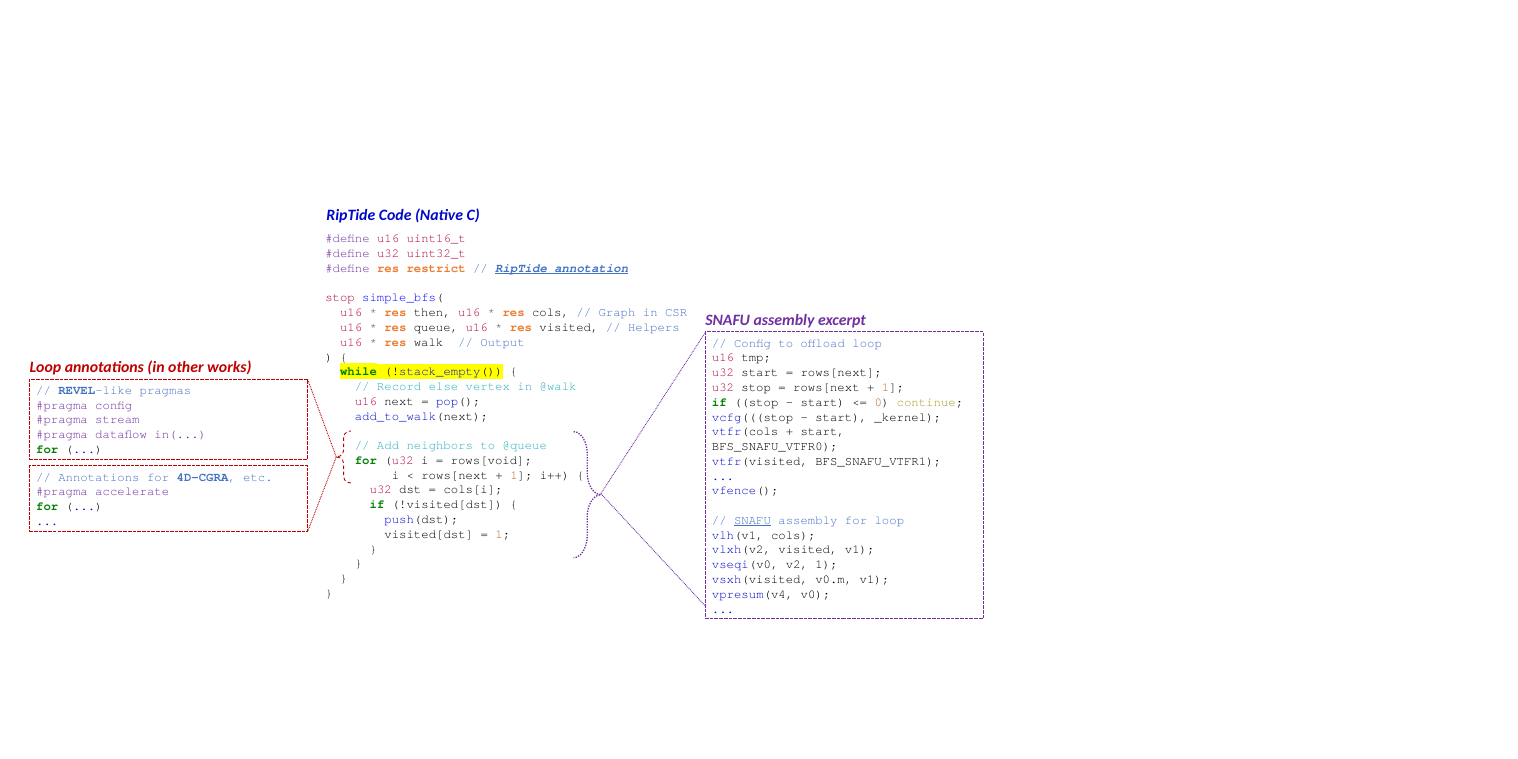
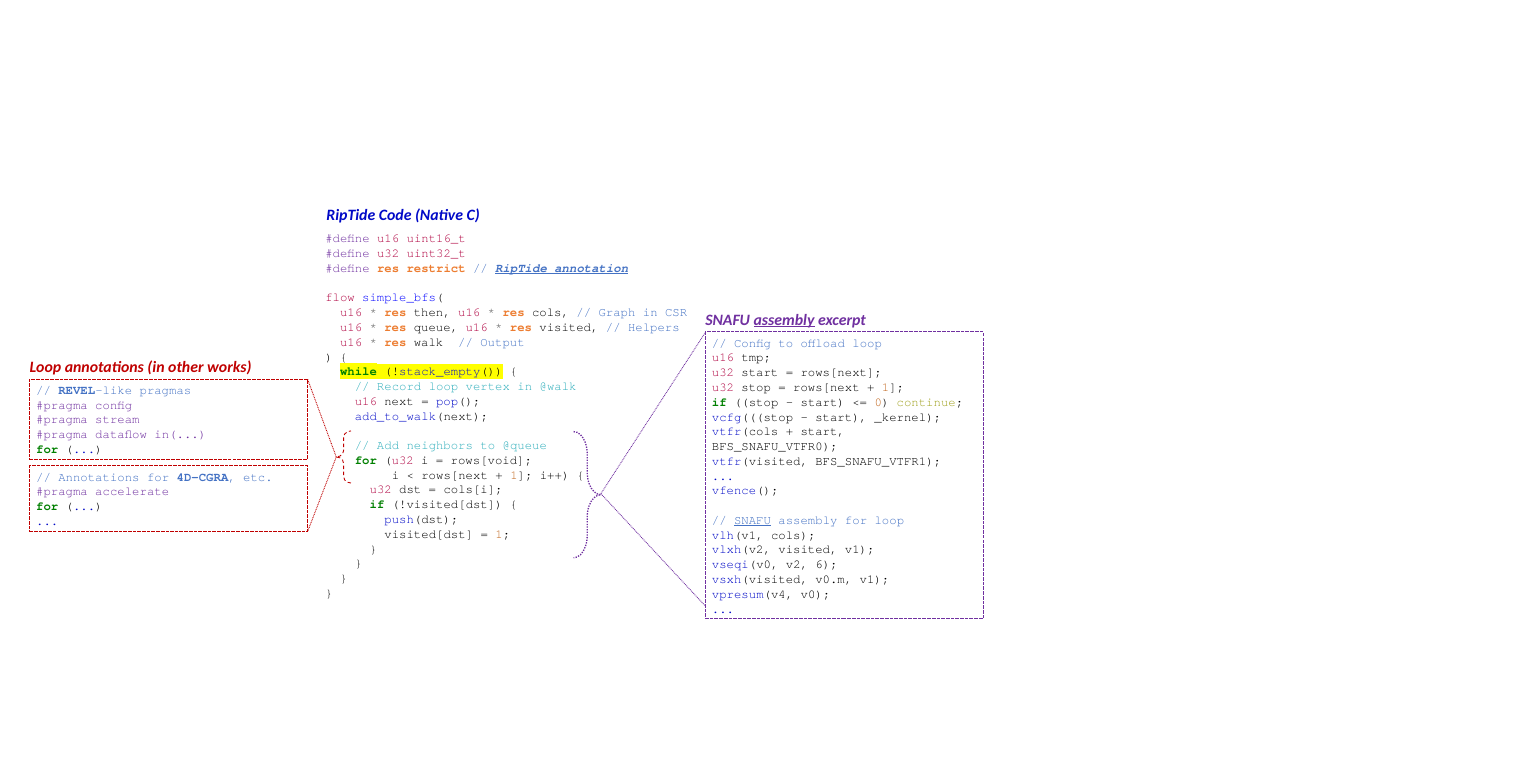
stop at (340, 298): stop -> flow
assembly at (784, 320) underline: none -> present
Record else: else -> loop
v2 1: 1 -> 6
